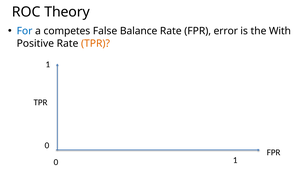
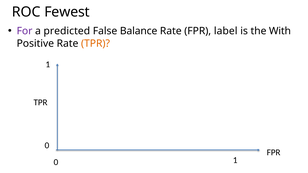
Theory: Theory -> Fewest
For colour: blue -> purple
competes: competes -> predicted
error: error -> label
